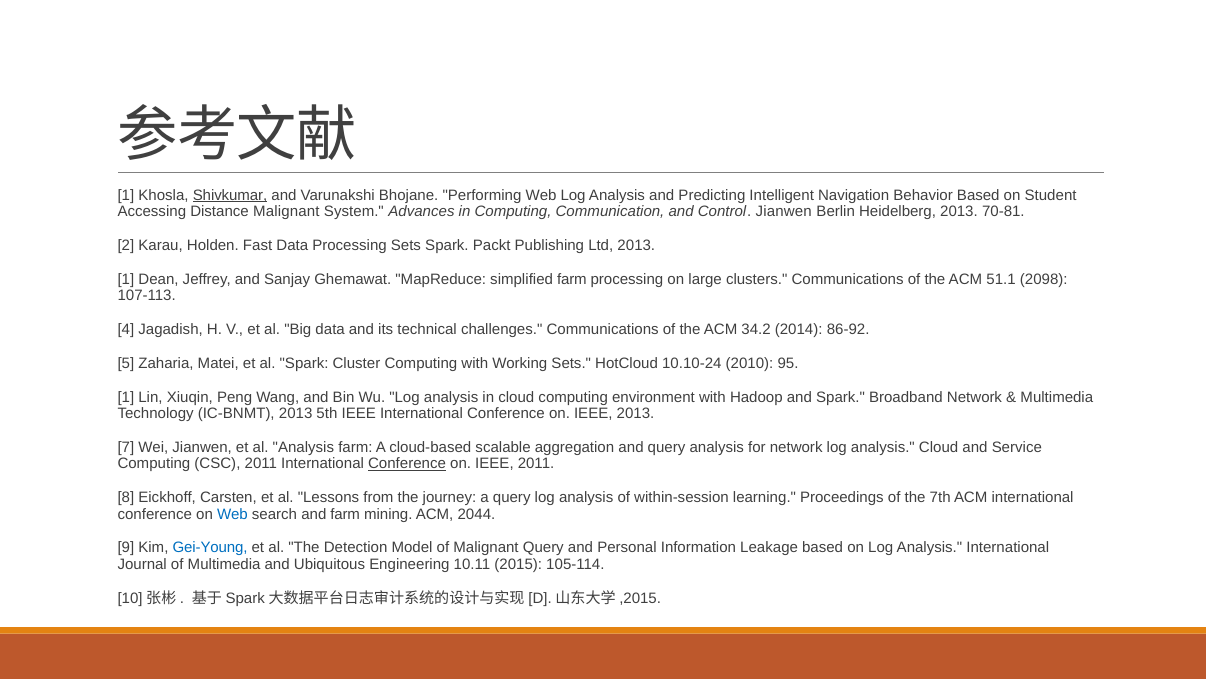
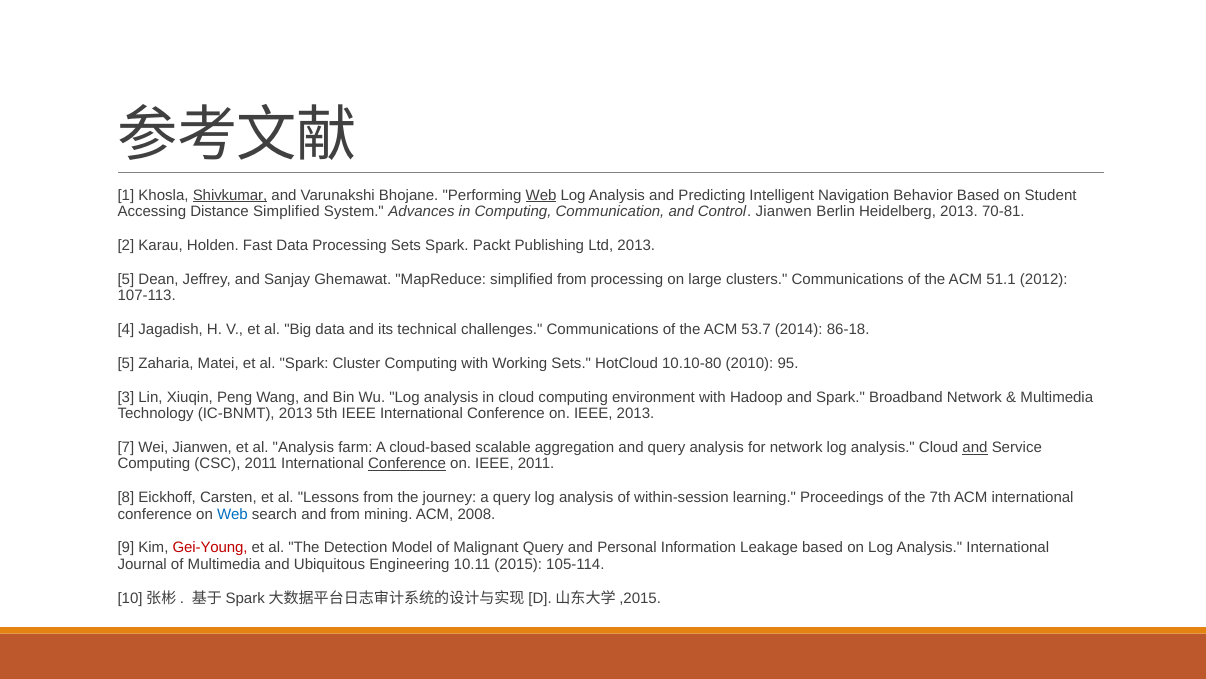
Web at (541, 195) underline: none -> present
Distance Malignant: Malignant -> Simplified
1 at (126, 279): 1 -> 5
simplified farm: farm -> from
2098: 2098 -> 2012
34.2: 34.2 -> 53.7
86-92: 86-92 -> 86-18
10.10-24: 10.10-24 -> 10.10-80
1 at (126, 397): 1 -> 3
and at (975, 447) underline: none -> present
and farm: farm -> from
2044: 2044 -> 2008
Gei-Young colour: blue -> red
